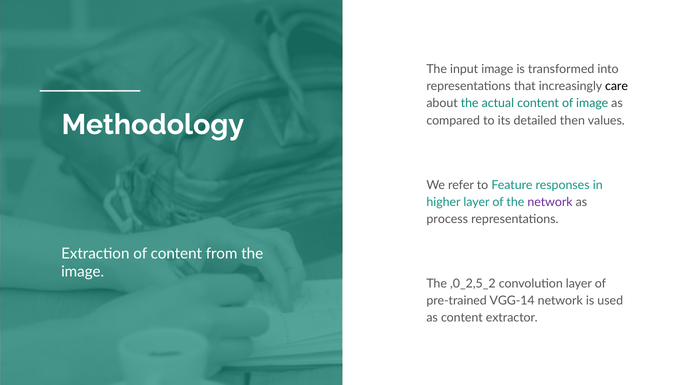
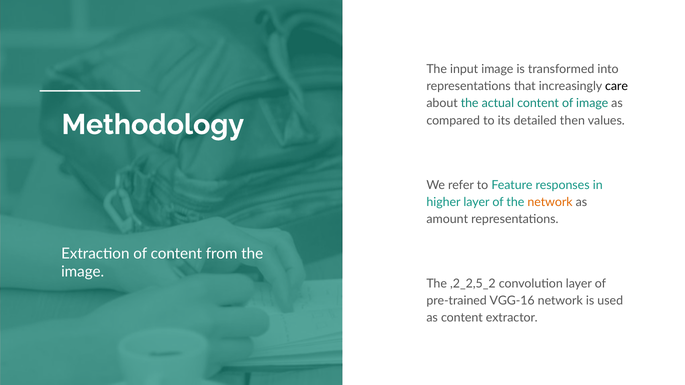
network at (550, 202) colour: purple -> orange
process: process -> amount
,0_2,5_2: ,0_2,5_2 -> ,2_2,5_2
VGG-14: VGG-14 -> VGG-16
